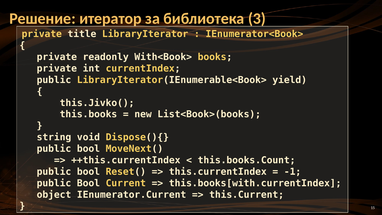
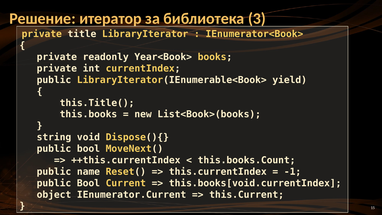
With<Book>: With<Book> -> Year<Book>
this.Jivko(: this.Jivko( -> this.Title(
bool at (88, 172): bool -> name
this.books[with.currentIndex: this.books[with.currentIndex -> this.books[void.currentIndex
